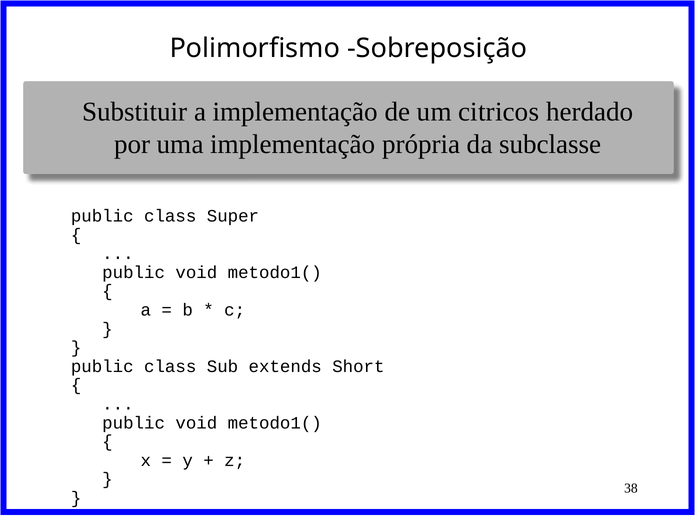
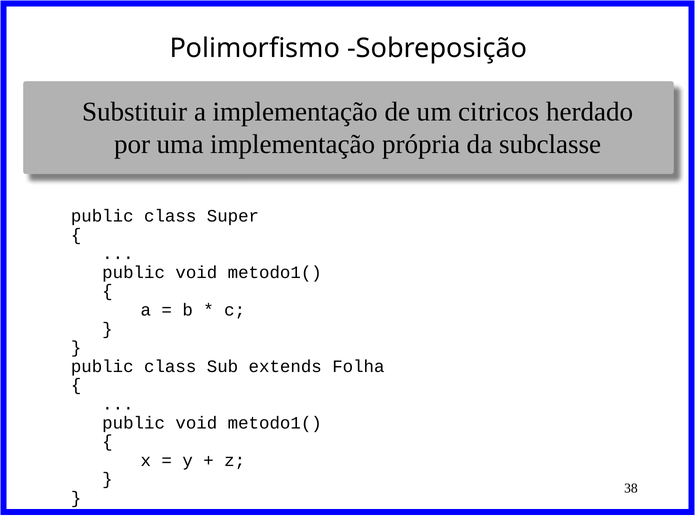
Short: Short -> Folha
